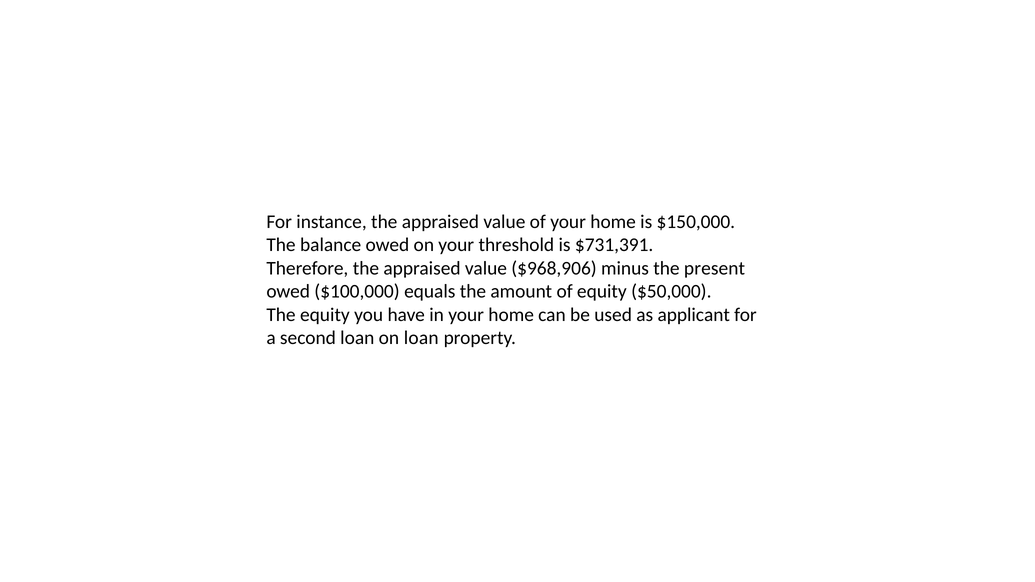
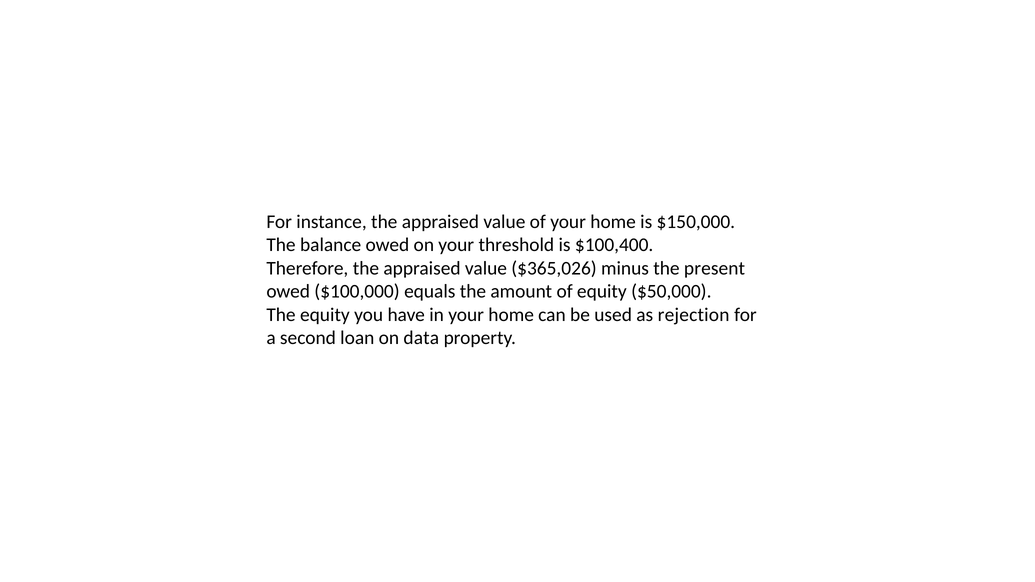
$731,391: $731,391 -> $100,400
$968,906: $968,906 -> $365,026
applicant: applicant -> rejection
on loan: loan -> data
